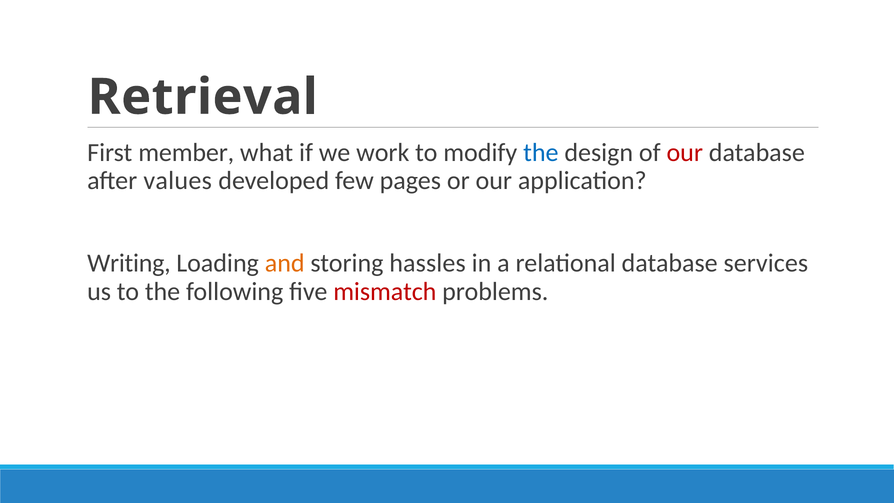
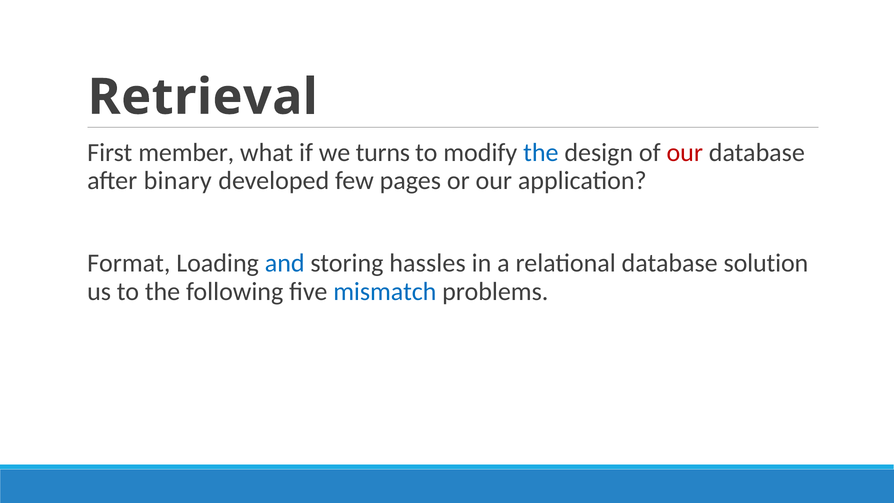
work: work -> turns
values: values -> binary
Writing: Writing -> Format
and colour: orange -> blue
services: services -> solution
mismatch colour: red -> blue
